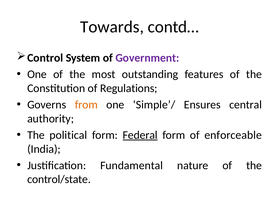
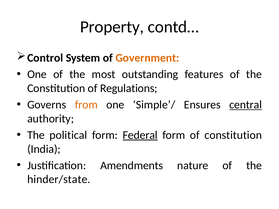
Towards: Towards -> Property
Government colour: purple -> orange
central underline: none -> present
of enforceable: enforceable -> constitution
Fundamental: Fundamental -> Amendments
control/state: control/state -> hinder/state
